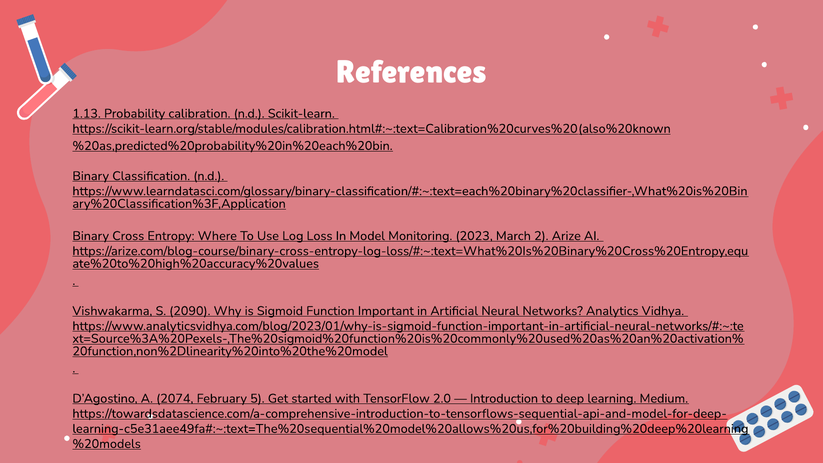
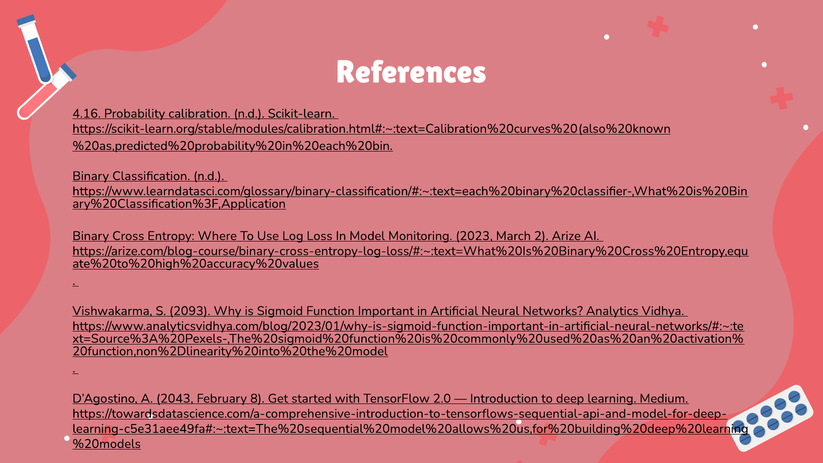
1.13: 1.13 -> 4.16
2090: 2090 -> 2093
2074: 2074 -> 2043
5: 5 -> 8
